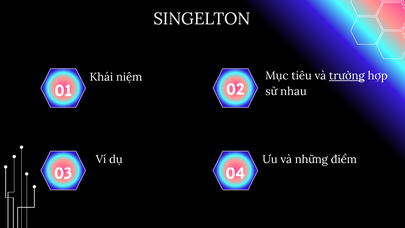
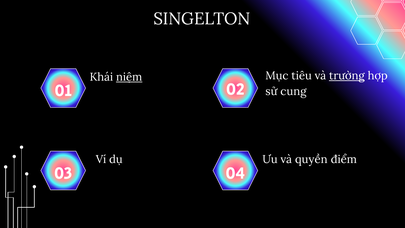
niệm underline: none -> present
nhau: nhau -> cung
những: những -> quyền
